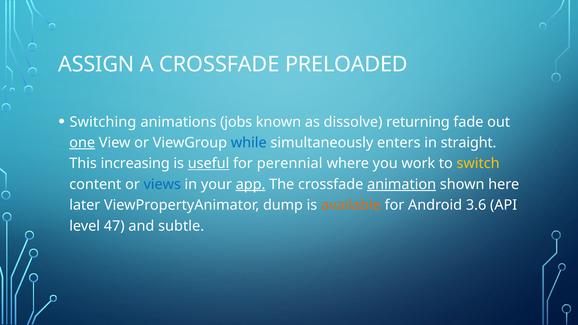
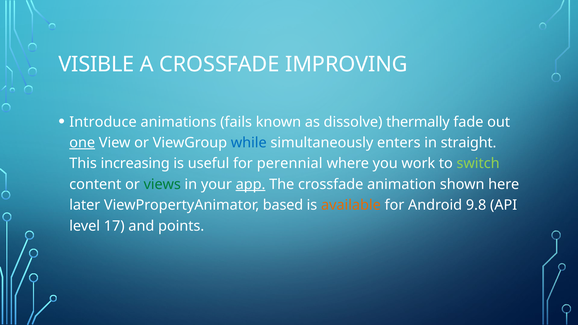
ASSIGN: ASSIGN -> VISIBLE
PRELOADED: PRELOADED -> IMPROVING
Switching: Switching -> Introduce
jobs: jobs -> fails
returning: returning -> thermally
useful underline: present -> none
switch colour: yellow -> light green
views colour: blue -> green
animation underline: present -> none
dump: dump -> based
3.6: 3.6 -> 9.8
47: 47 -> 17
subtle: subtle -> points
